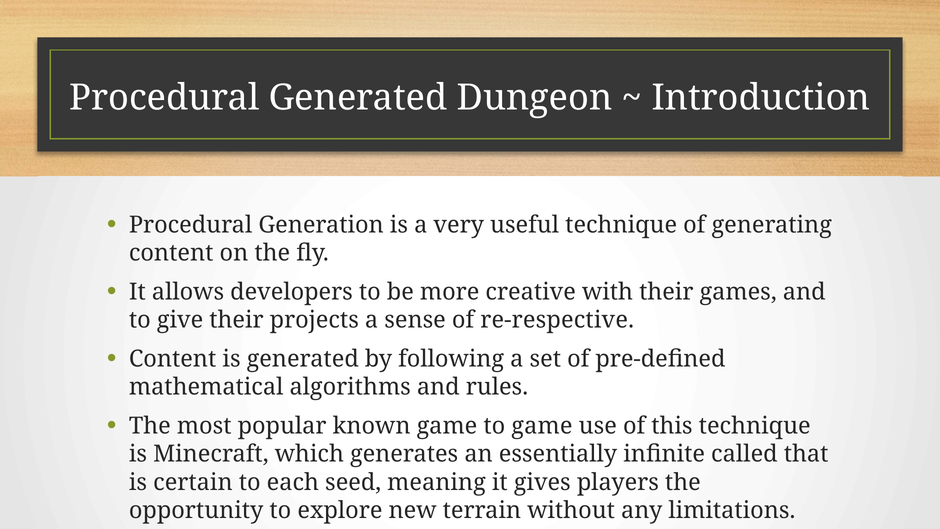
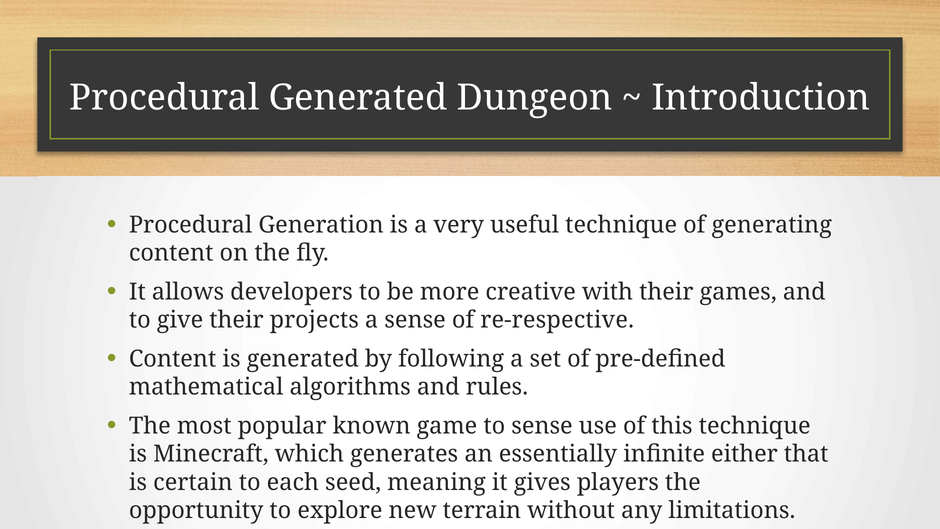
to game: game -> sense
called: called -> either
